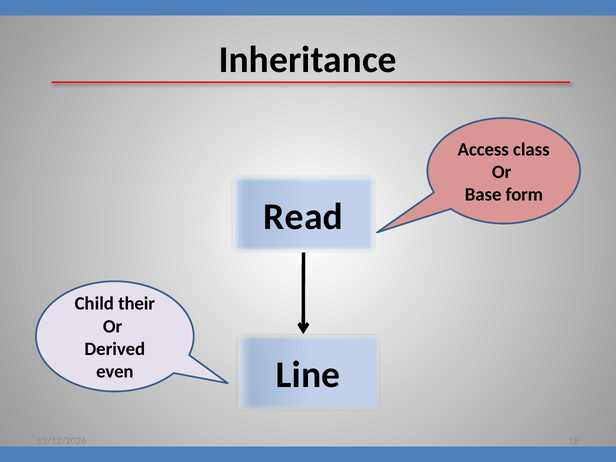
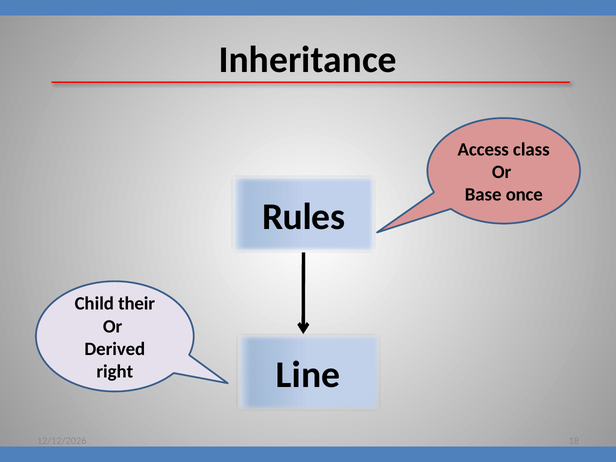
form: form -> once
Read: Read -> Rules
even: even -> right
